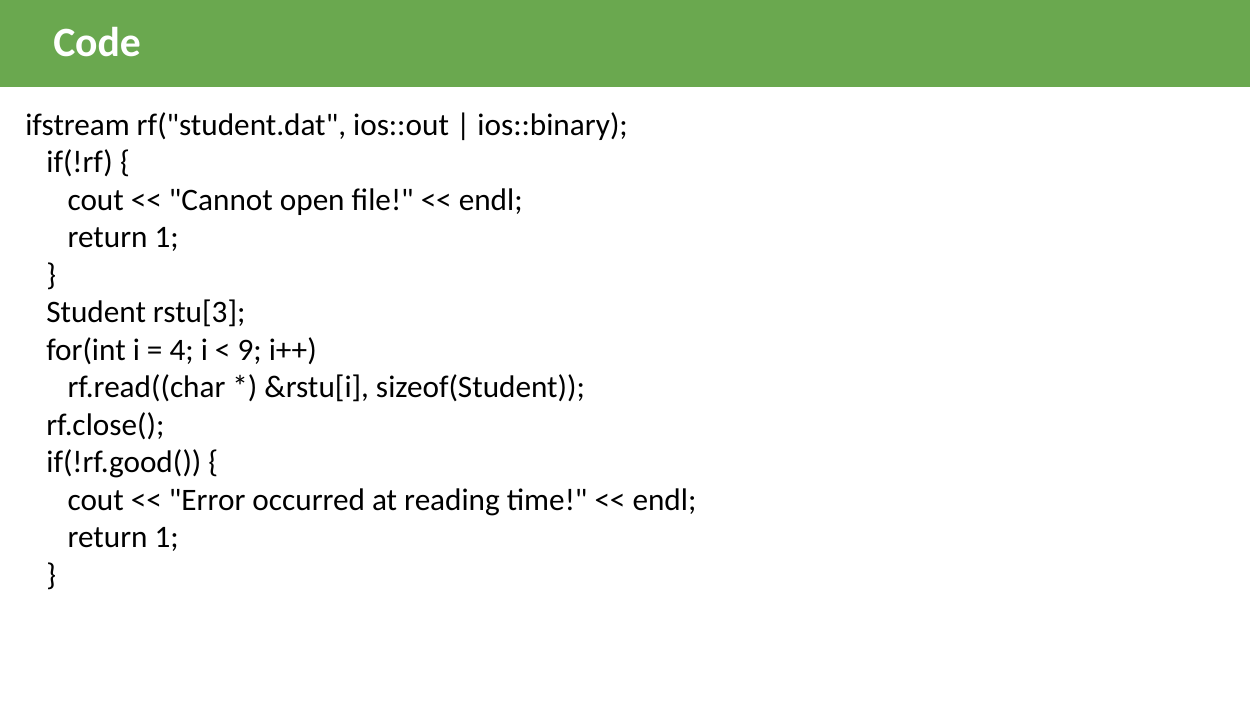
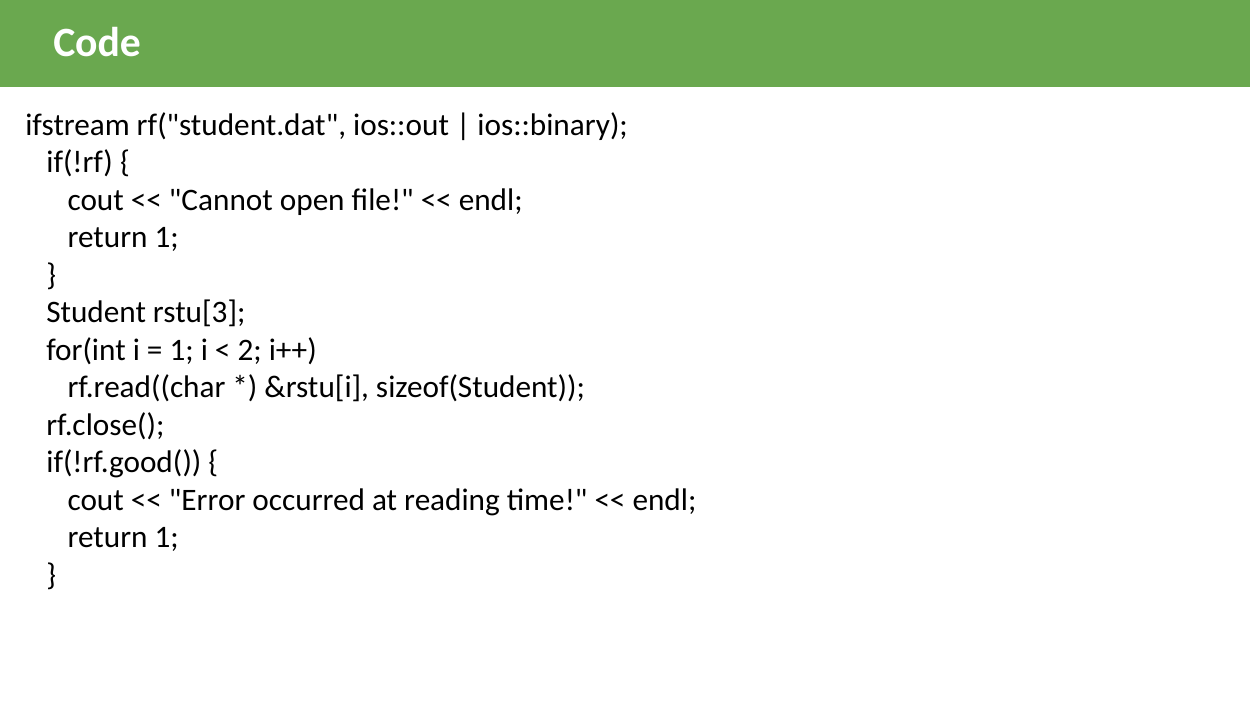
4 at (182, 350): 4 -> 1
9: 9 -> 2
